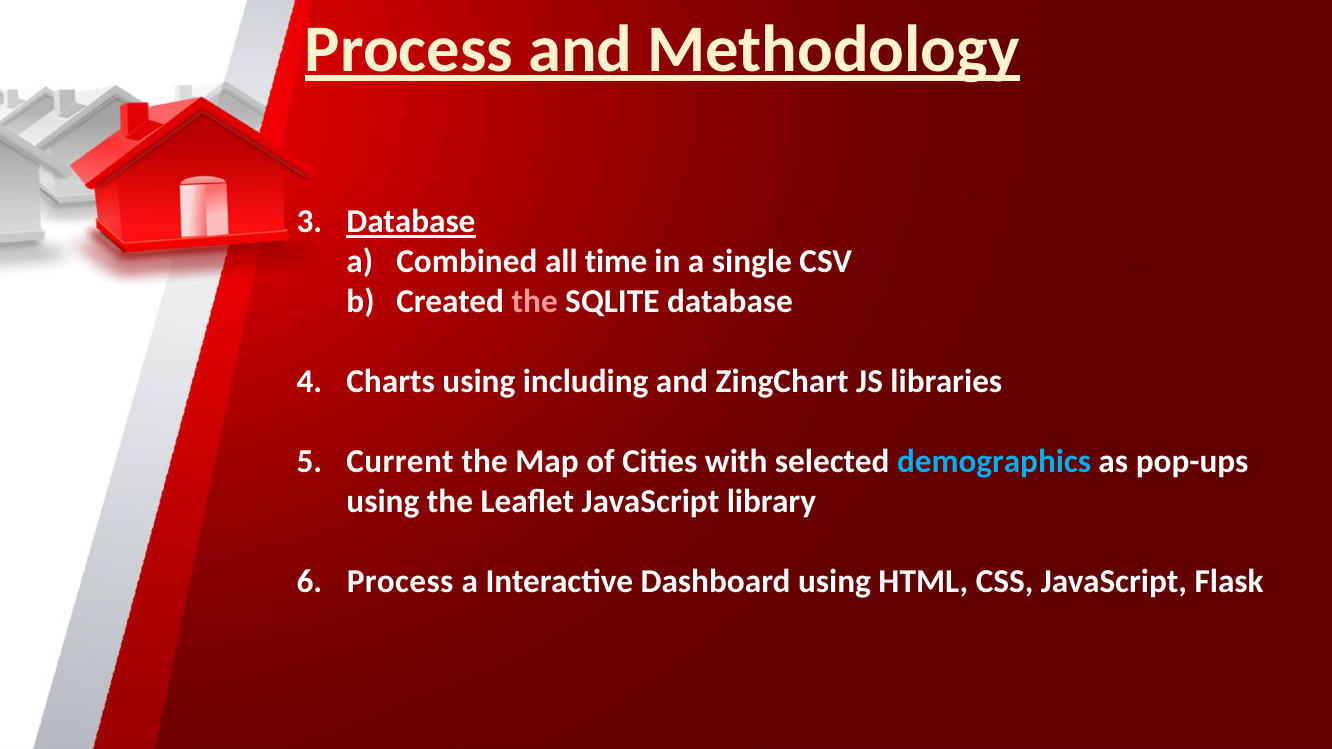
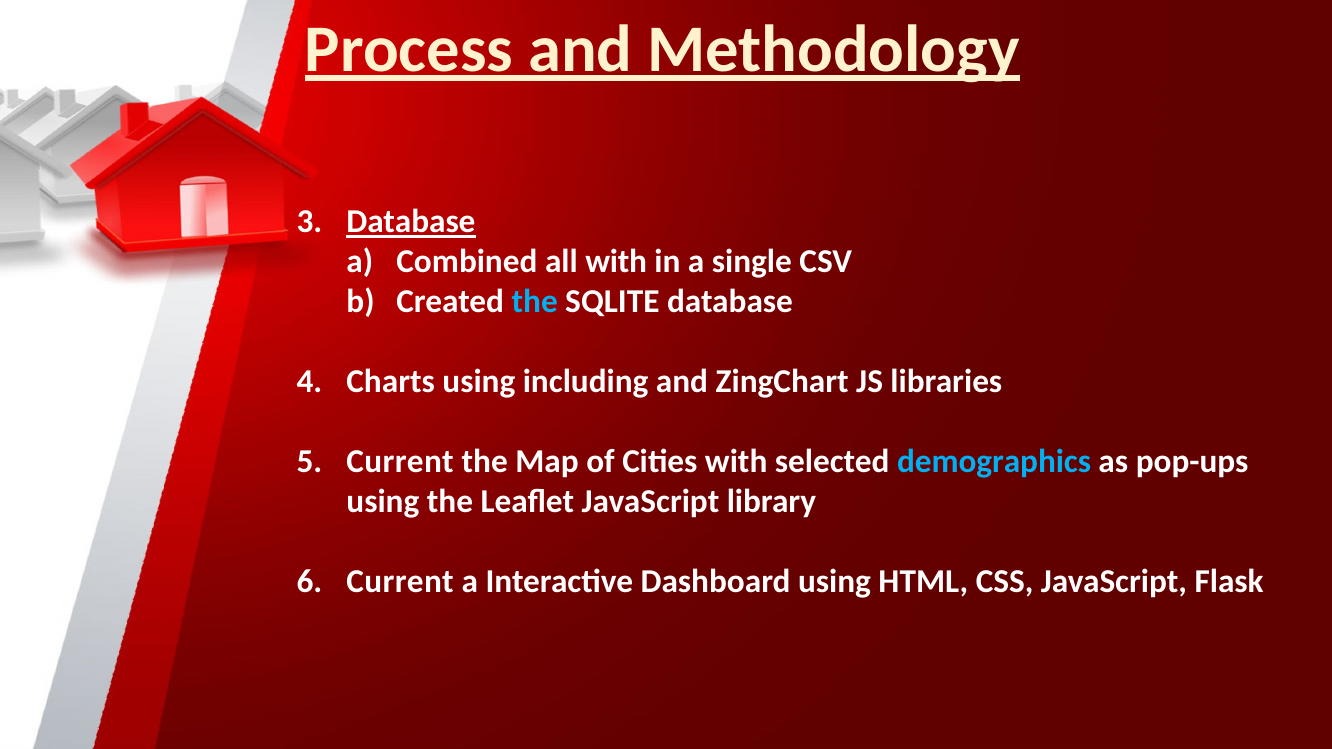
all time: time -> with
the at (535, 302) colour: pink -> light blue
Process at (400, 582): Process -> Current
